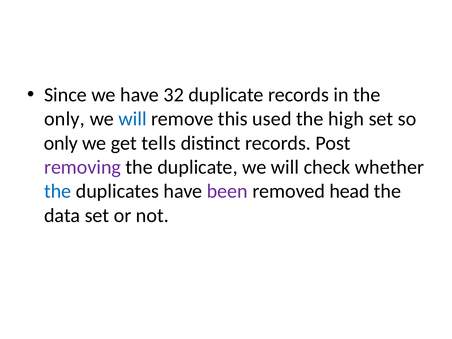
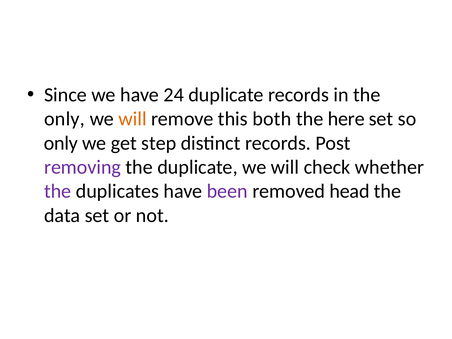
32: 32 -> 24
will at (133, 119) colour: blue -> orange
used: used -> both
high: high -> here
tells: tells -> step
the at (58, 191) colour: blue -> purple
